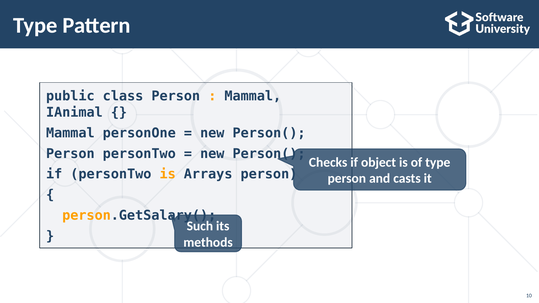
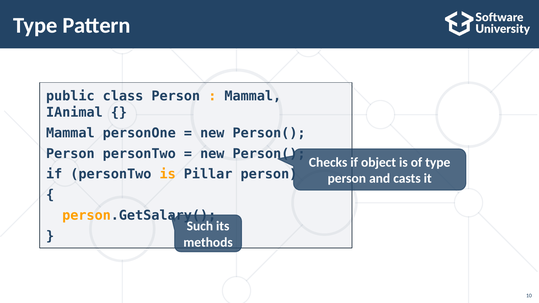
Arrays: Arrays -> Pillar
